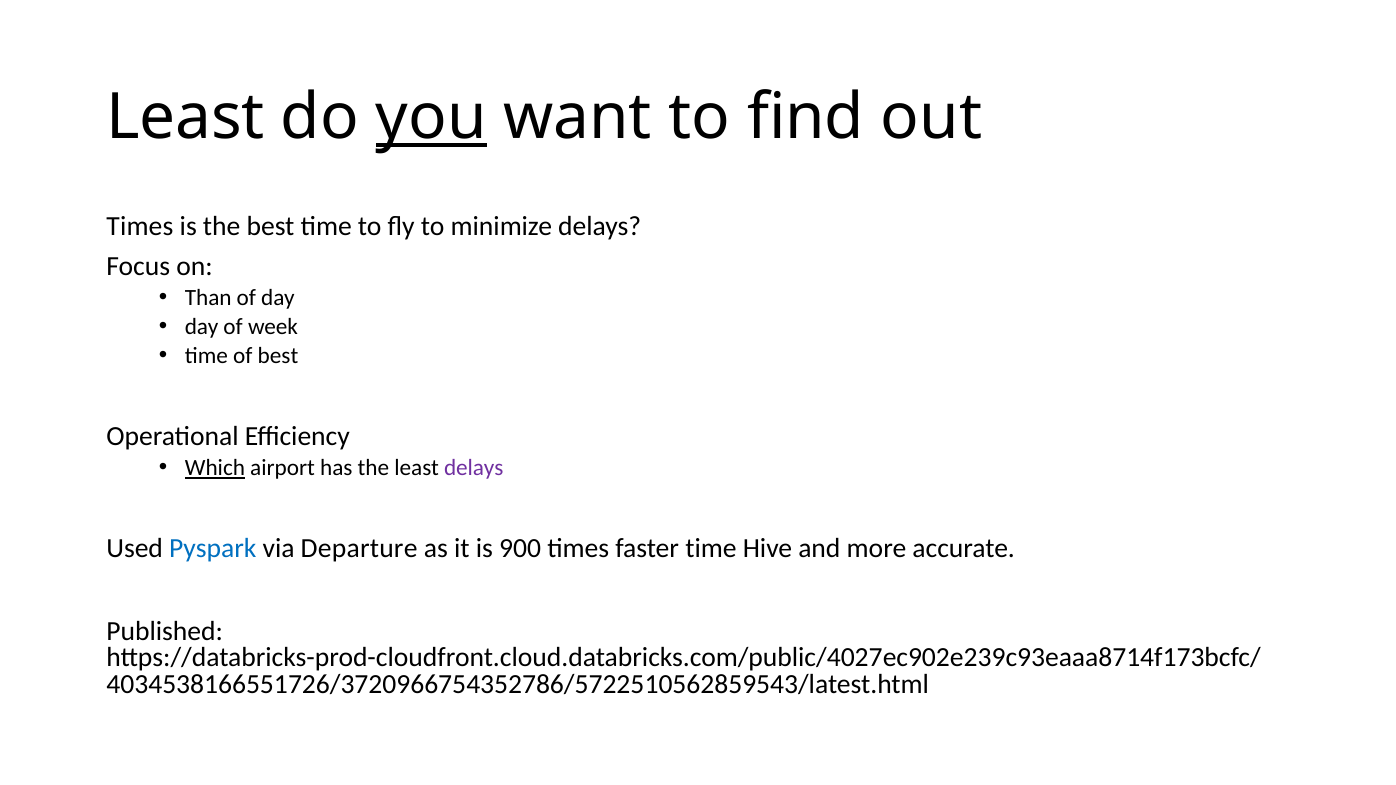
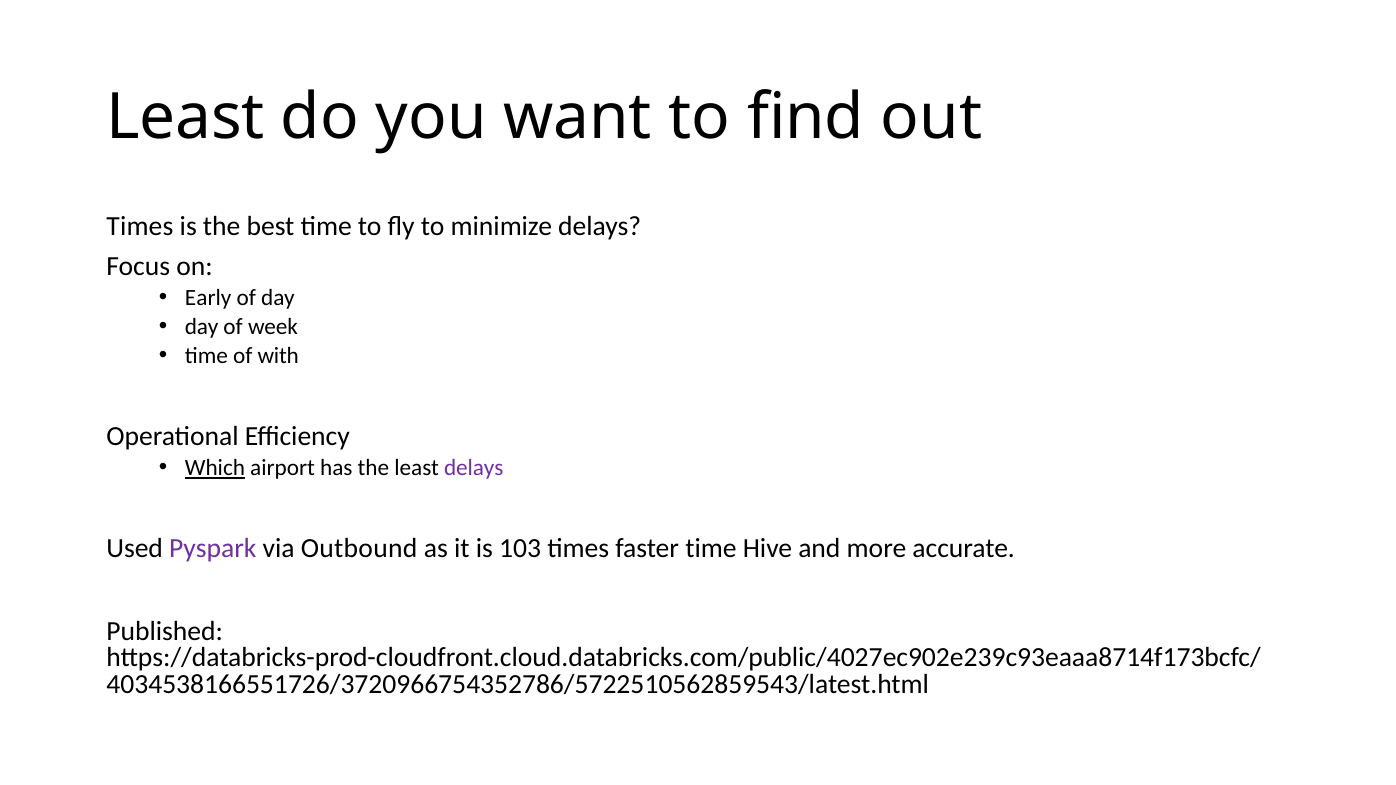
you underline: present -> none
Than: Than -> Early
of best: best -> with
Pyspark colour: blue -> purple
Departure: Departure -> Outbound
900: 900 -> 103
